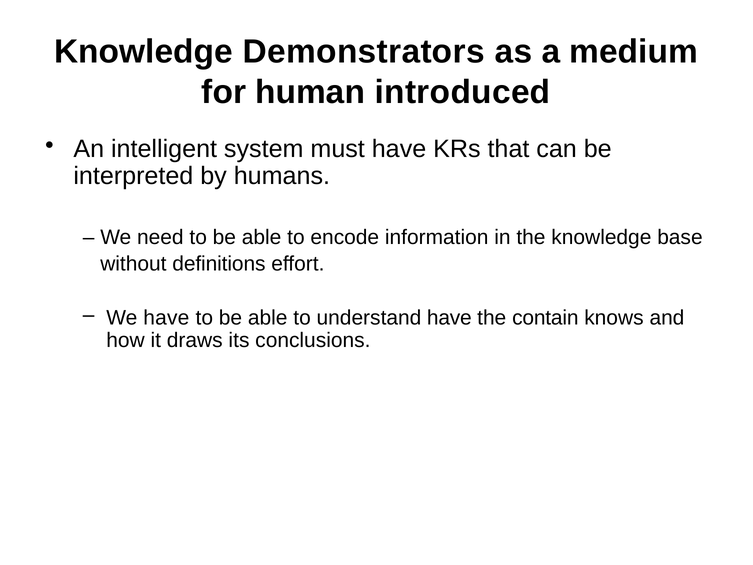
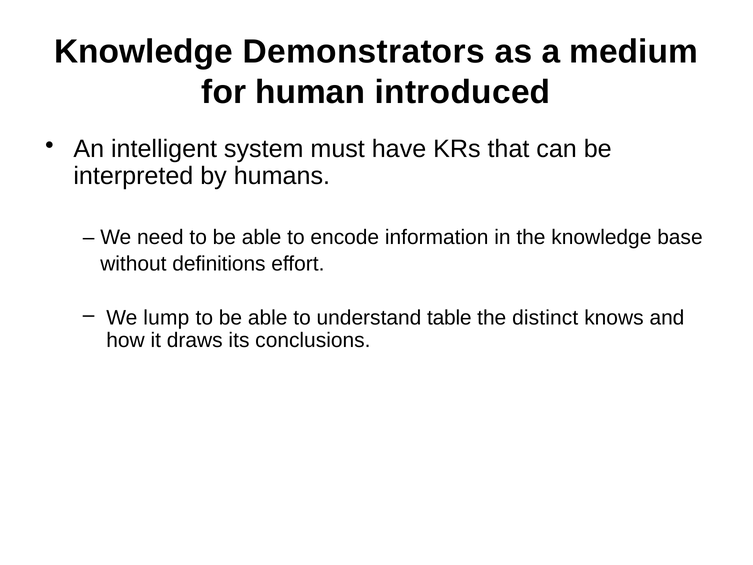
We have: have -> lump
understand have: have -> table
contain: contain -> distinct
